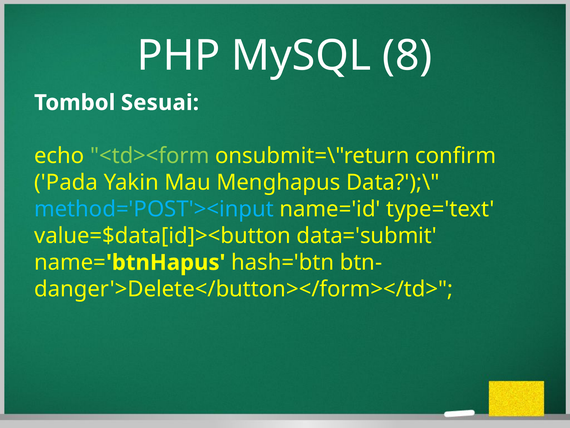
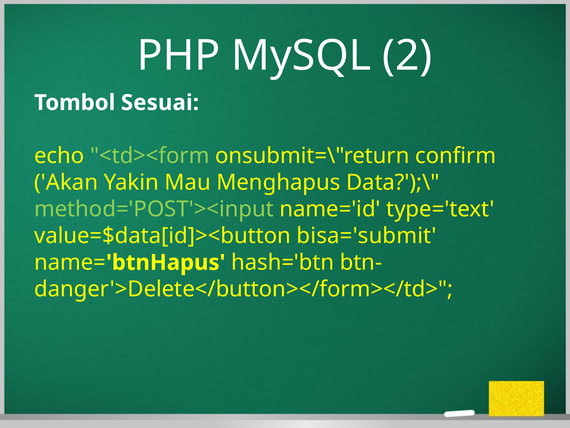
8: 8 -> 2
Pada: Pada -> Akan
method='POST'><input colour: light blue -> light green
data='submit: data='submit -> bisa='submit
